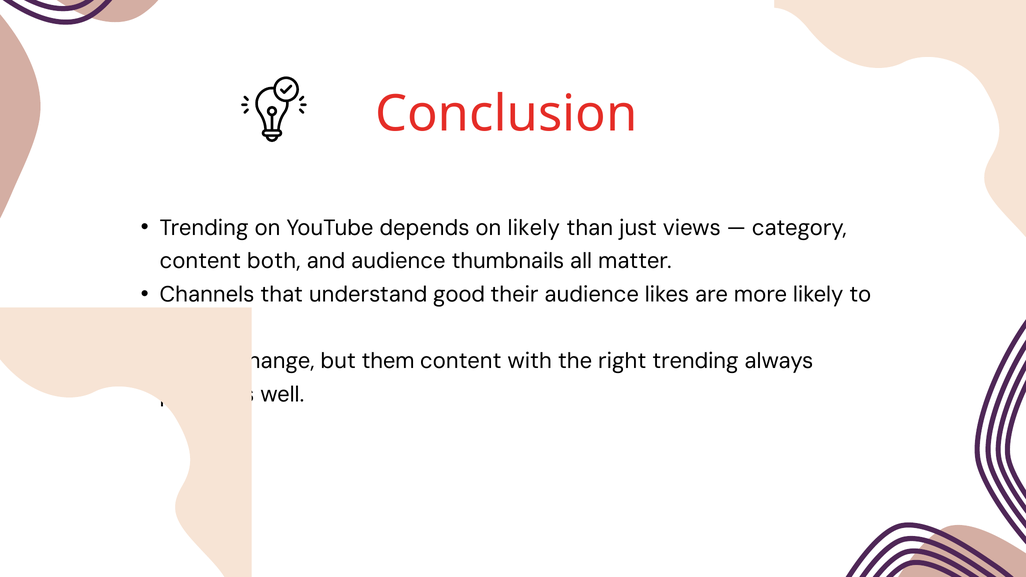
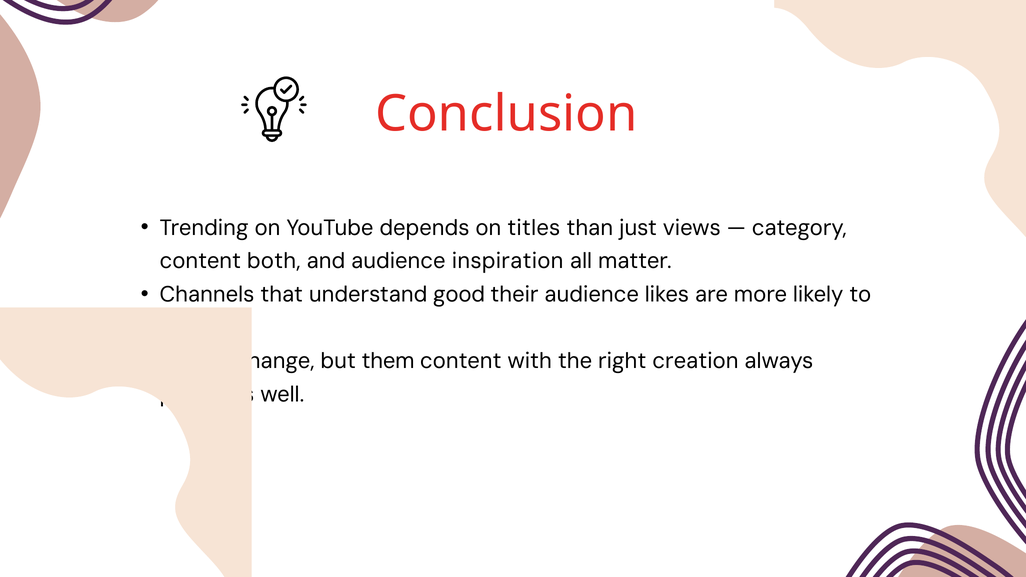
on likely: likely -> titles
thumbnails: thumbnails -> inspiration
right trending: trending -> creation
